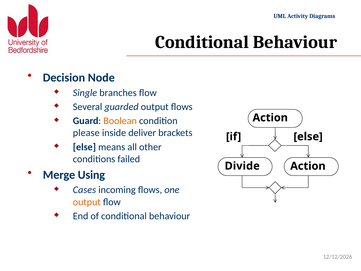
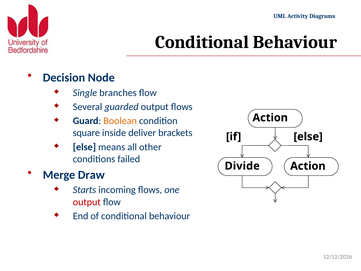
please: please -> square
Using: Using -> Draw
Cases: Cases -> Starts
output at (87, 202) colour: orange -> red
